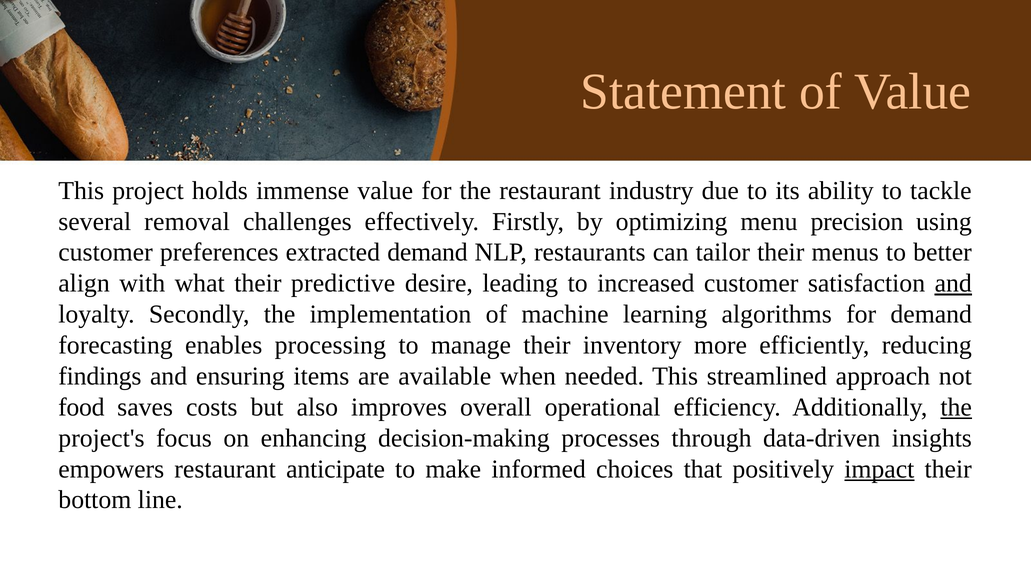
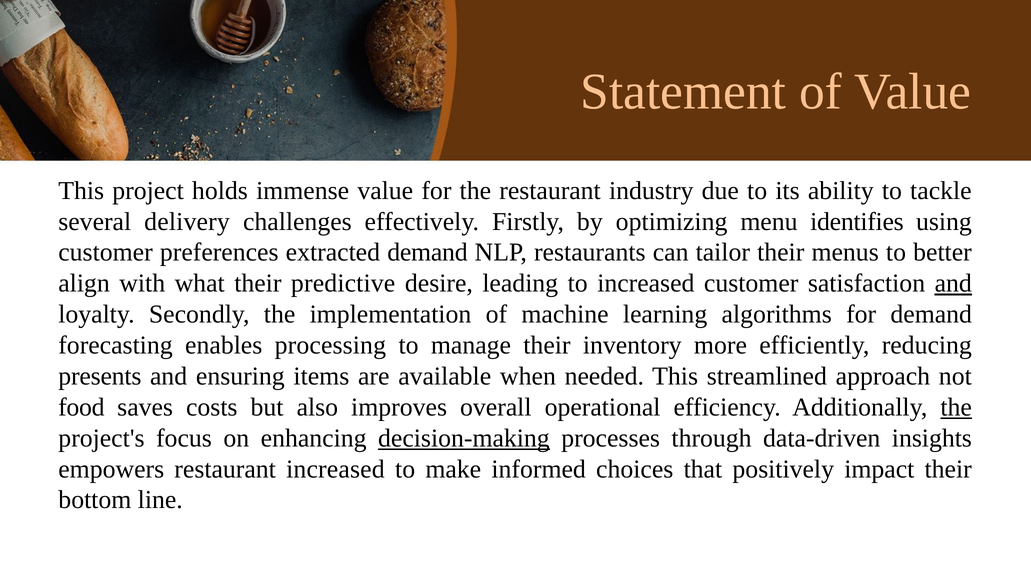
removal: removal -> delivery
precision: precision -> identifies
findings: findings -> presents
decision-making underline: none -> present
restaurant anticipate: anticipate -> increased
impact underline: present -> none
